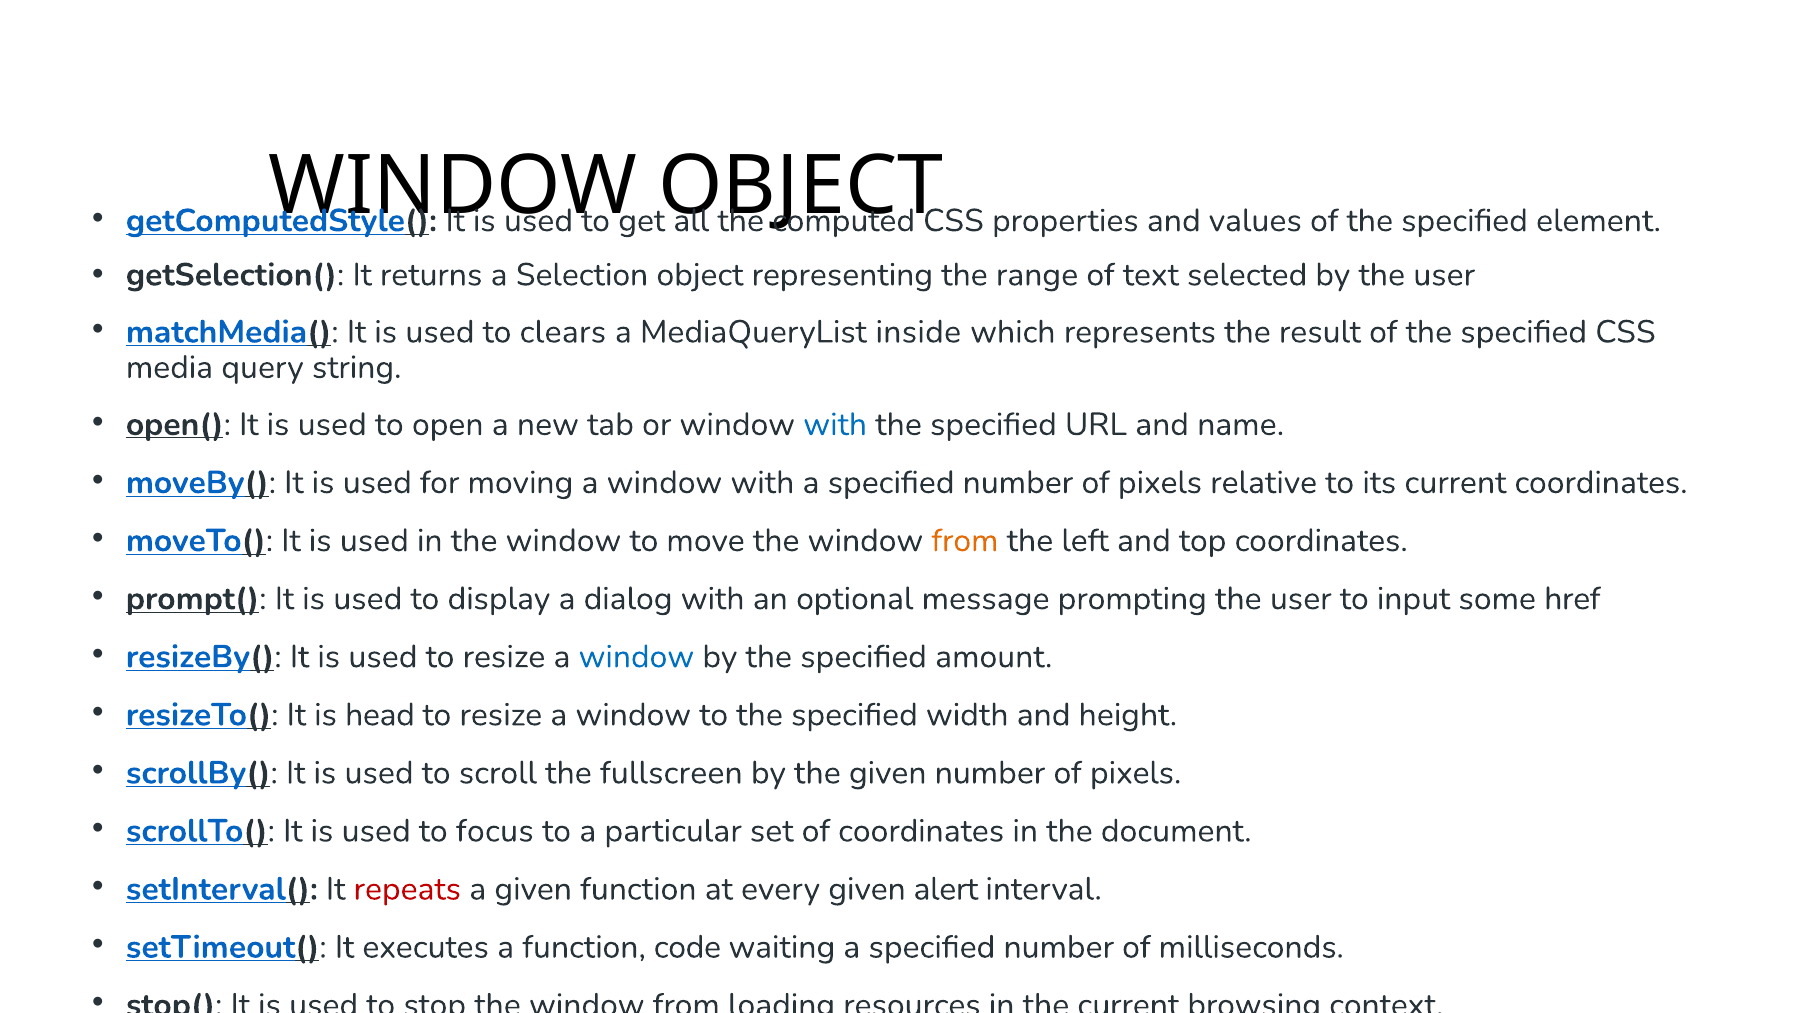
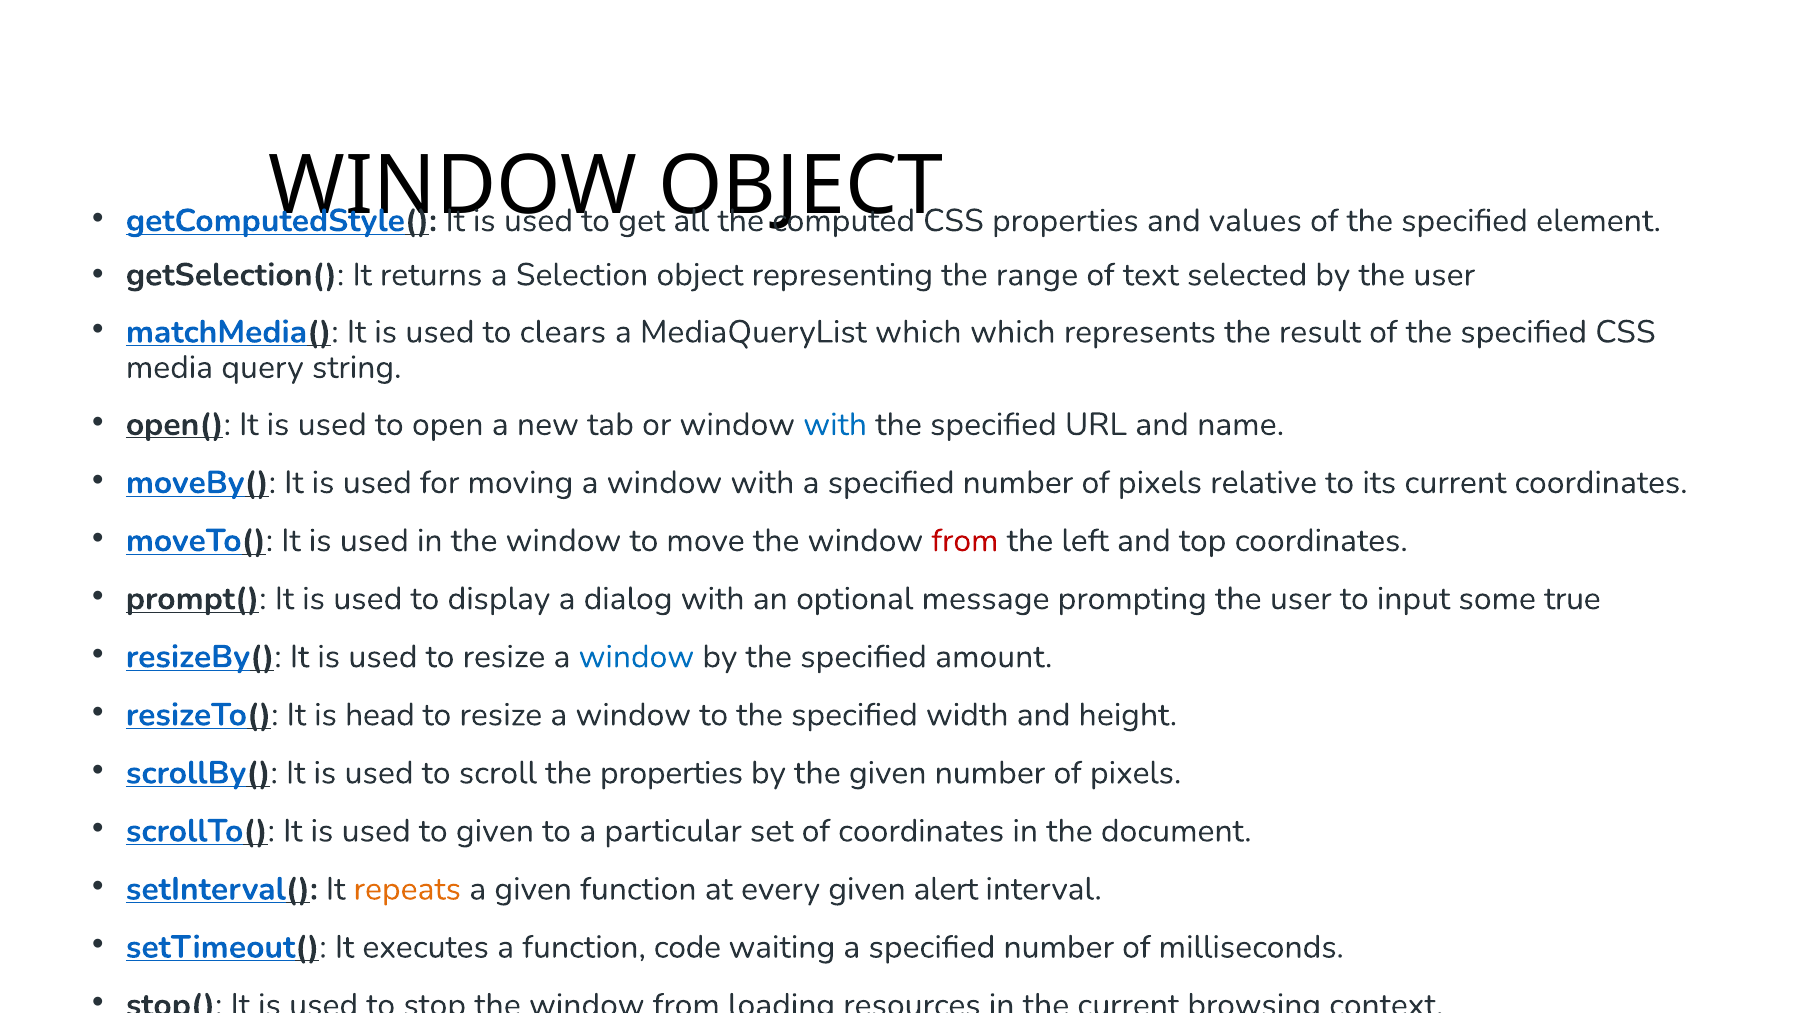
MediaQueryList inside: inside -> which
from at (965, 541) colour: orange -> red
href: href -> true
the fullscreen: fullscreen -> properties
to focus: focus -> given
repeats colour: red -> orange
